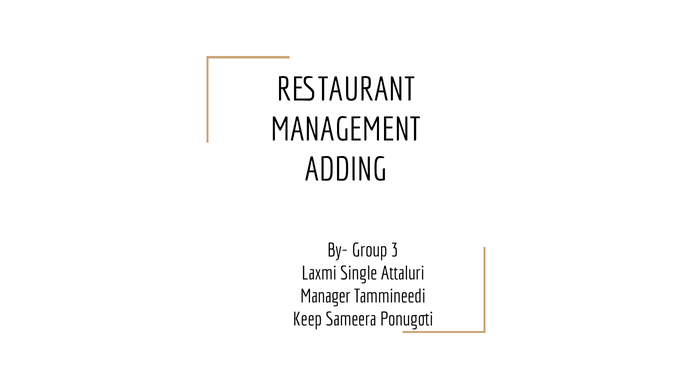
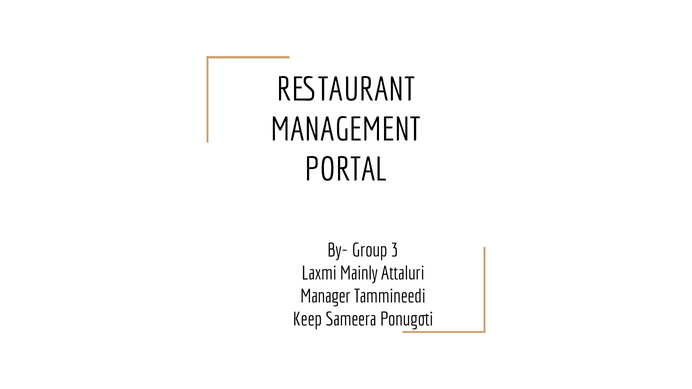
ADDING: ADDING -> PORTAL
Single: Single -> Mainly
